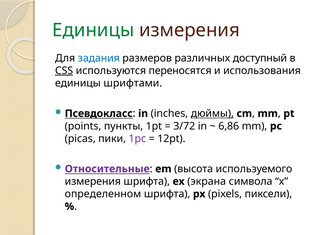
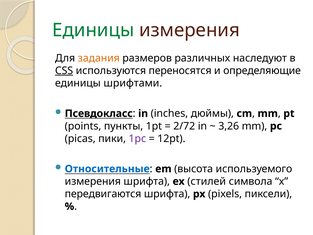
задания colour: blue -> orange
доступный: доступный -> наследуют
использования: использования -> определяющие
дюймы underline: present -> none
3/72: 3/72 -> 2/72
6,86: 6,86 -> 3,26
Относительные colour: purple -> blue
экрана: экрана -> стилей
определенном: определенном -> передвигаются
